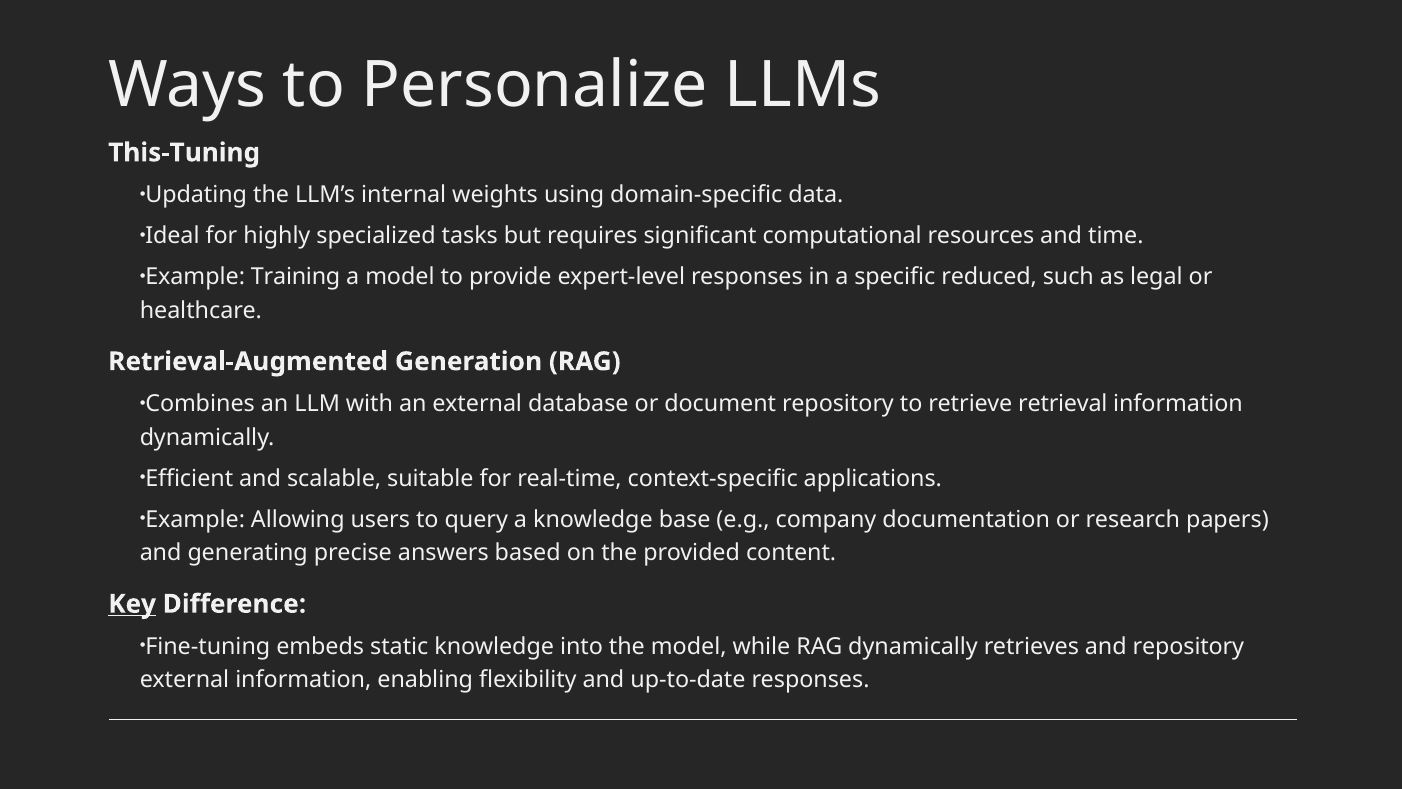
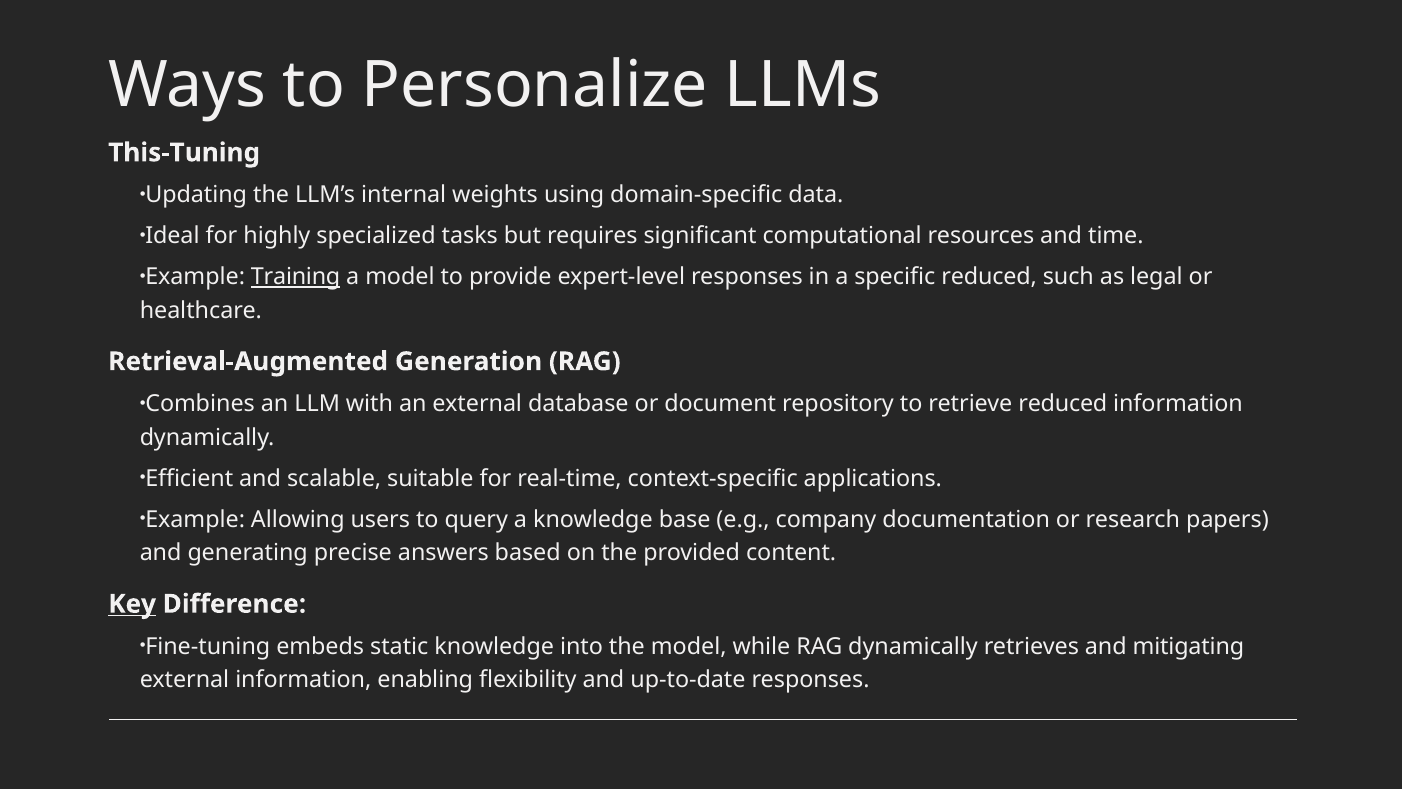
Training underline: none -> present
retrieve retrieval: retrieval -> reduced
and repository: repository -> mitigating
